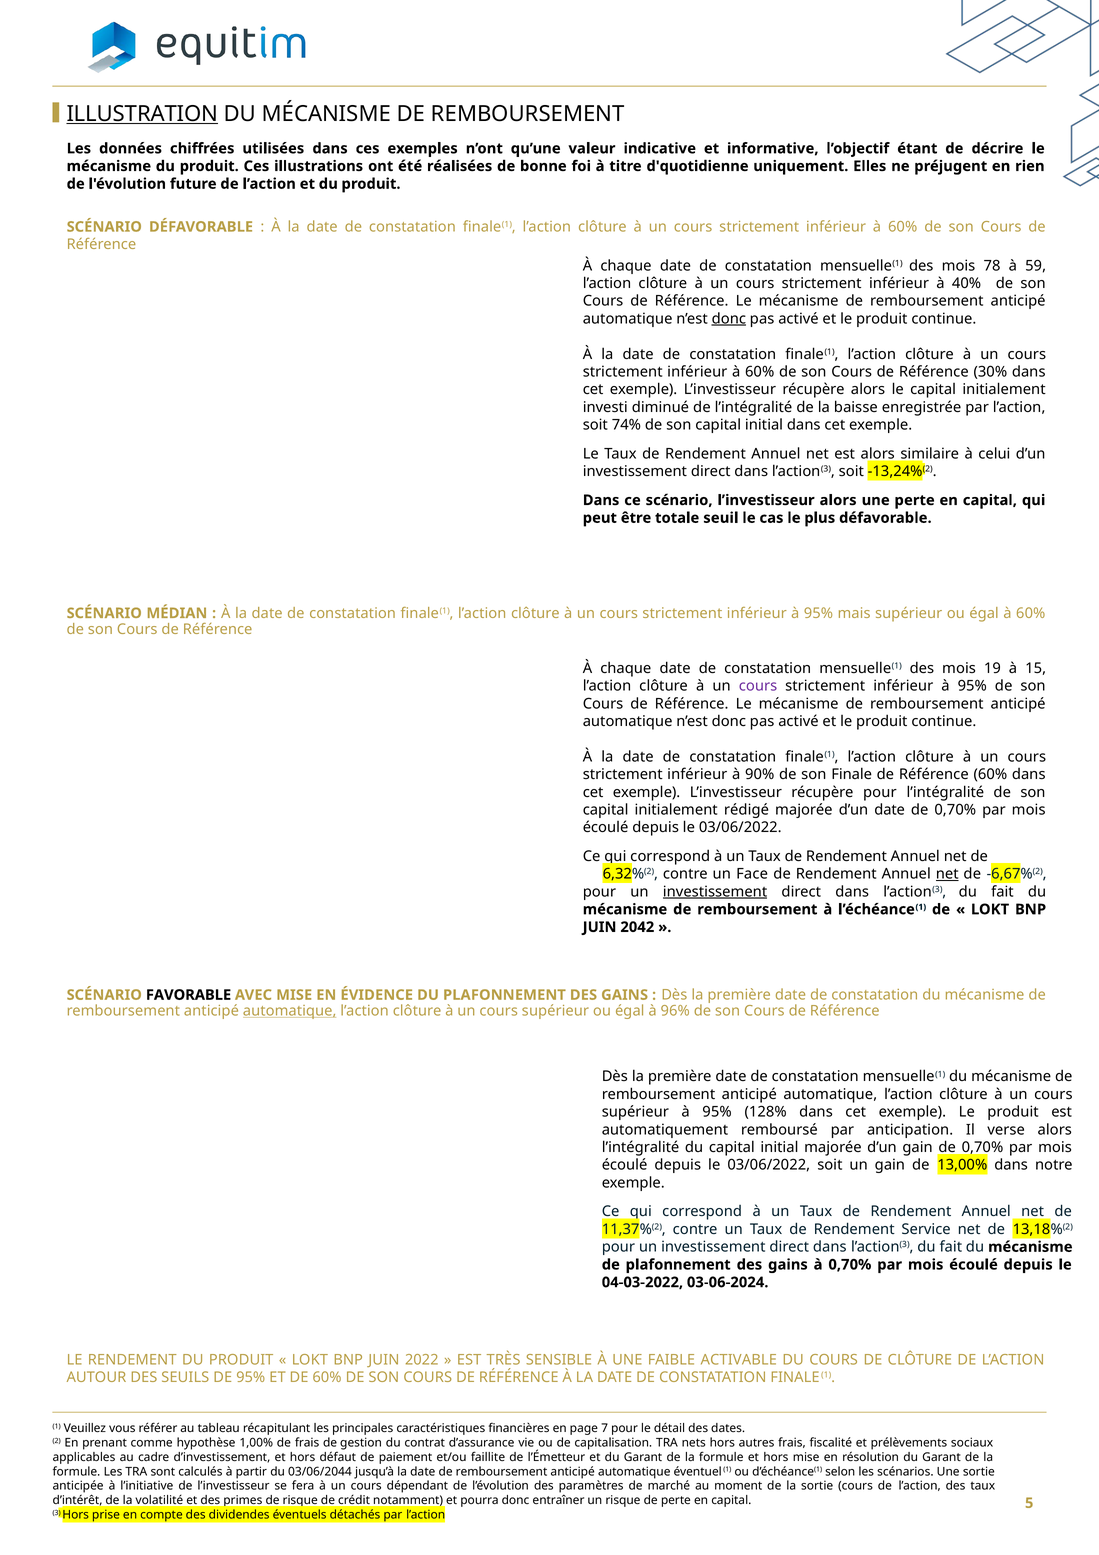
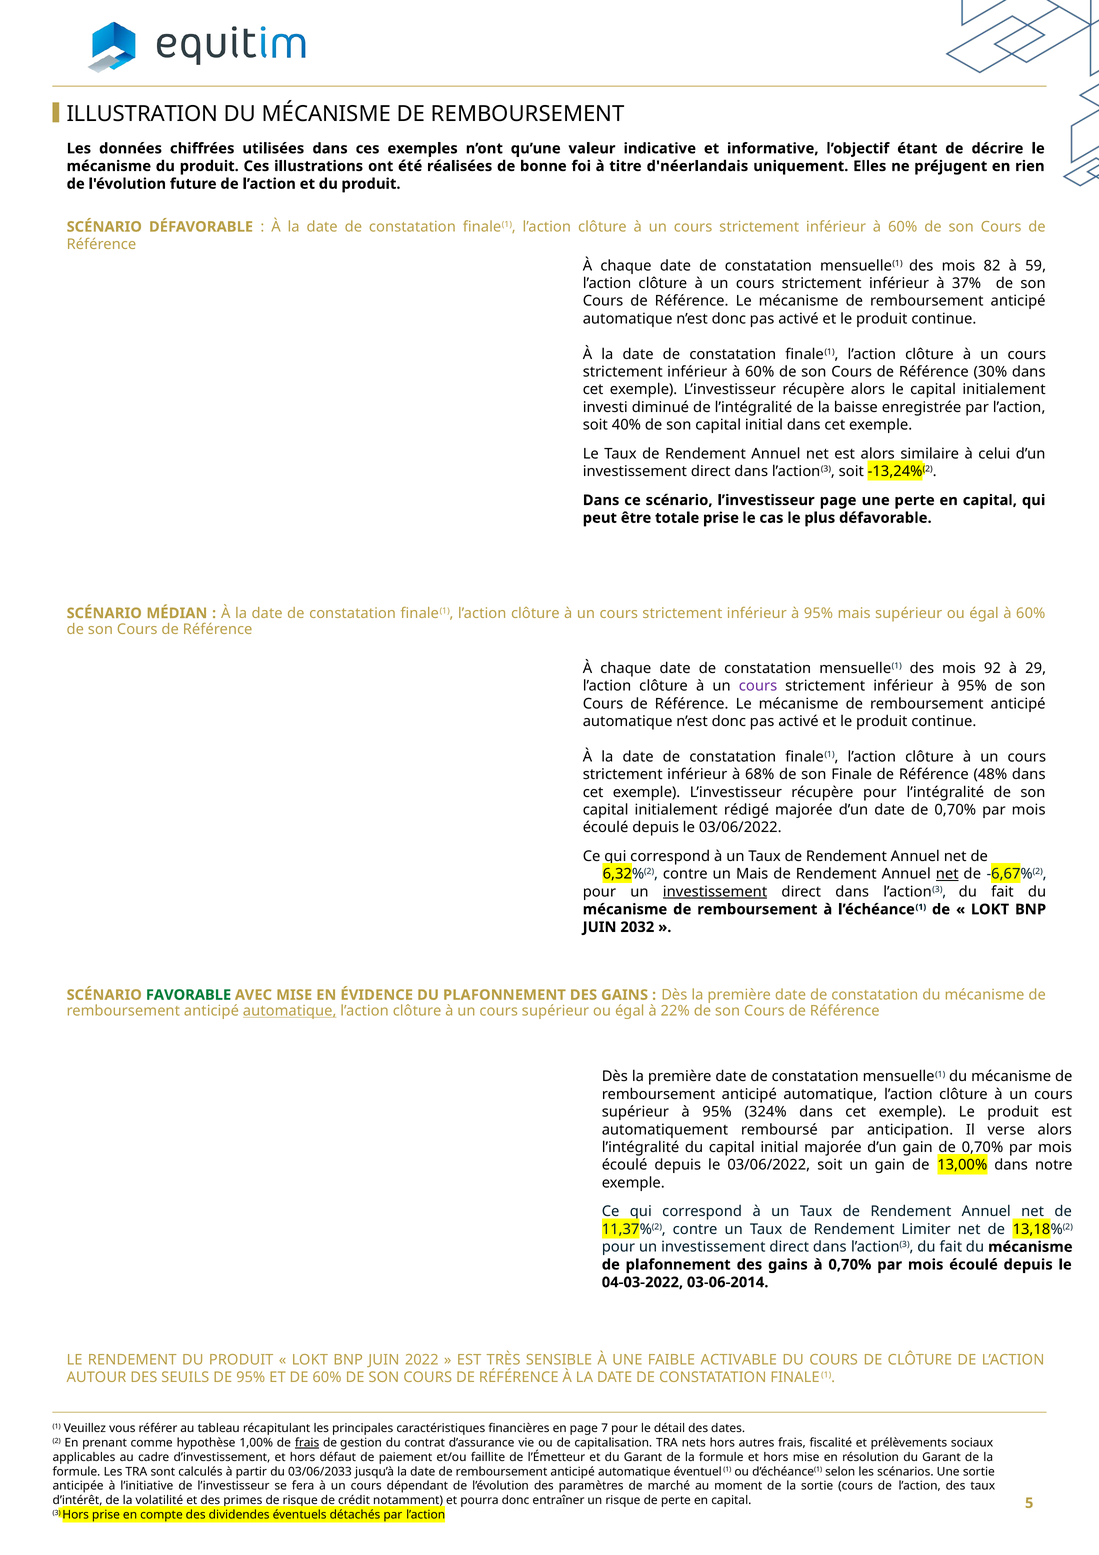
ILLUSTRATION underline: present -> none
d'quotidienne: d'quotidienne -> d'néerlandais
78: 78 -> 82
40%: 40% -> 37%
donc at (729, 319) underline: present -> none
74%: 74% -> 40%
l’investisseur alors: alors -> page
totale seuil: seuil -> prise
19: 19 -> 92
15: 15 -> 29
90%: 90% -> 68%
Référence 60%: 60% -> 48%
un Face: Face -> Mais
2042: 2042 -> 2032
FAVORABLE colour: black -> green
96%: 96% -> 22%
128%: 128% -> 324%
Service: Service -> Limiter
03-06-2024: 03-06-2024 -> 03-06-2014
frais at (307, 1442) underline: none -> present
03/06/2044: 03/06/2044 -> 03/06/2033
